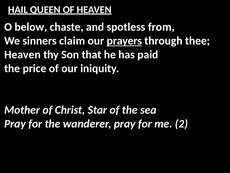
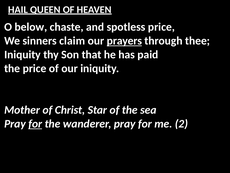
spotless from: from -> price
Heaven at (22, 54): Heaven -> Iniquity
for at (35, 123) underline: none -> present
